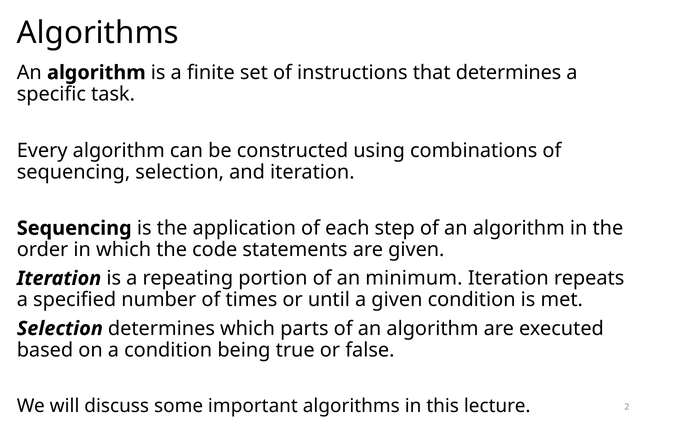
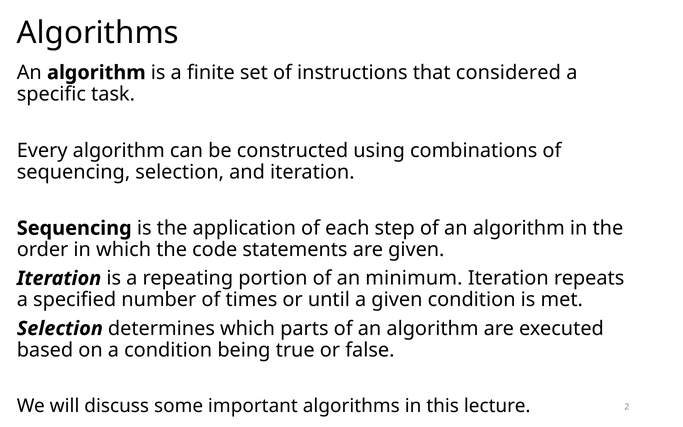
that determines: determines -> considered
